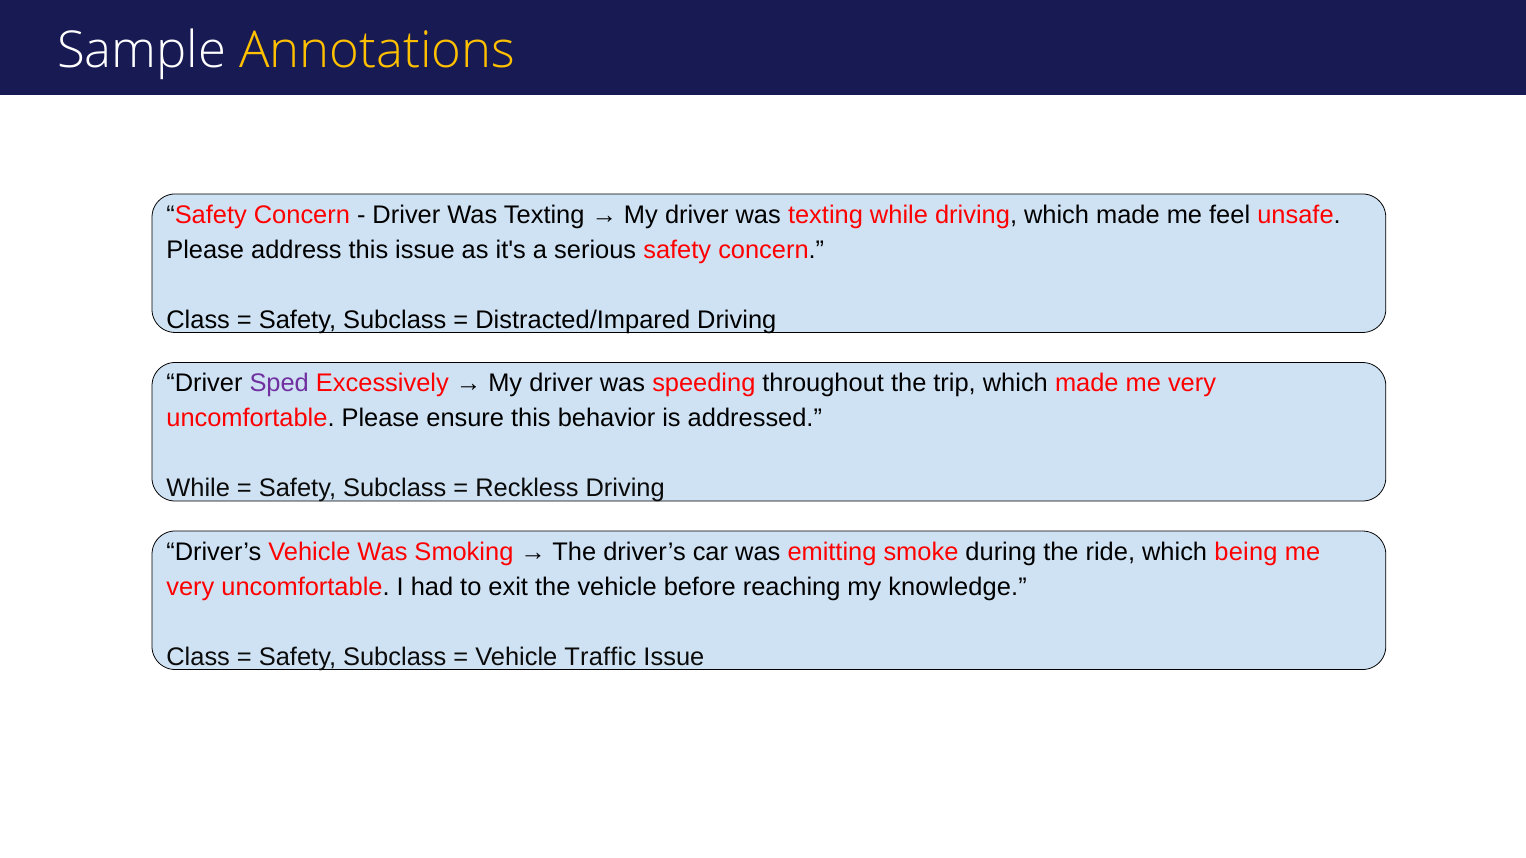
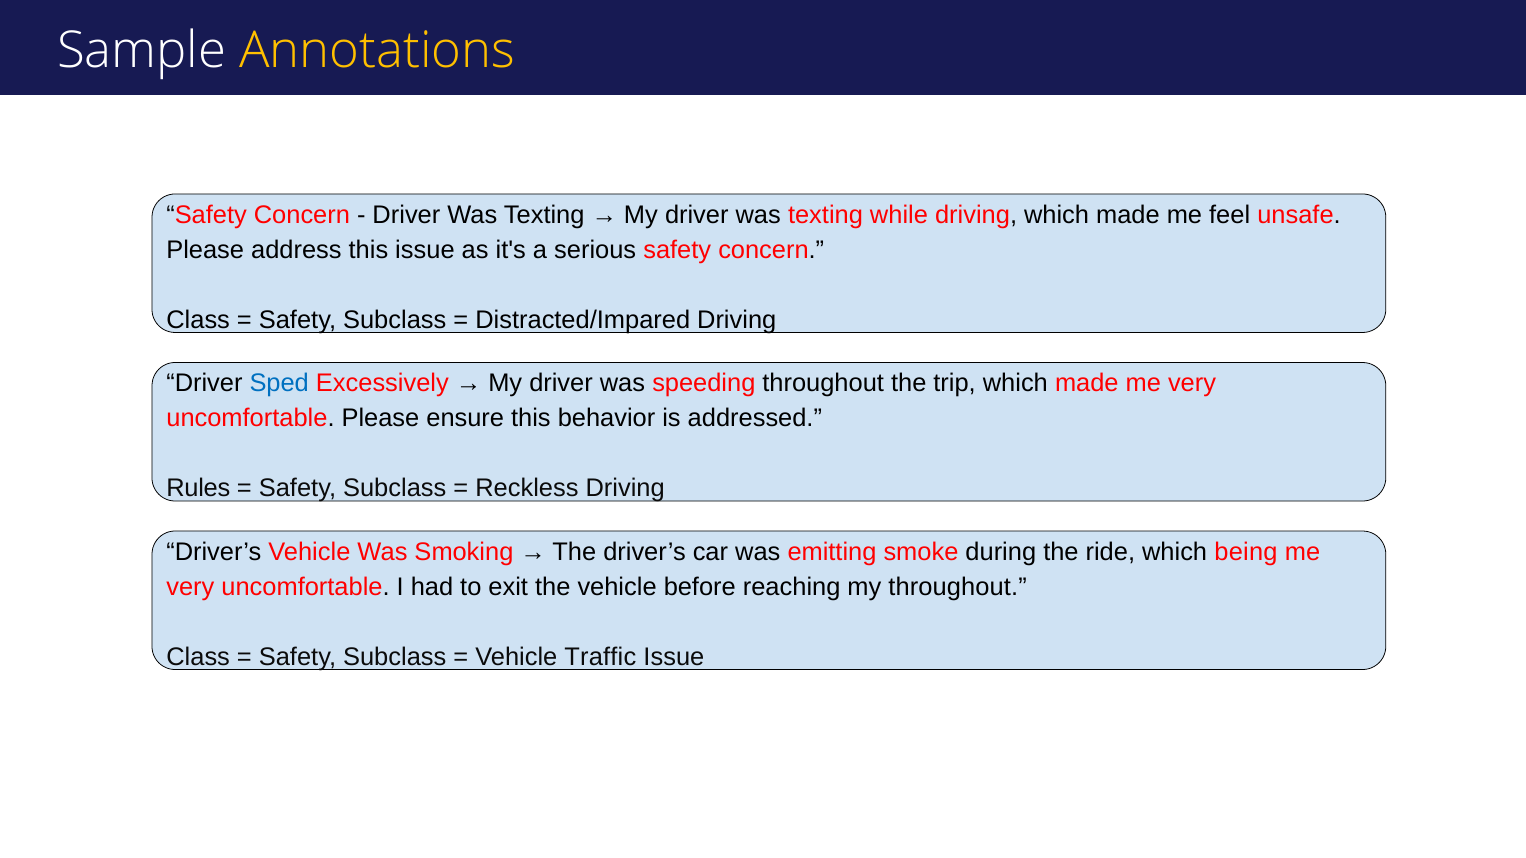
Sped colour: purple -> blue
While at (198, 489): While -> Rules
my knowledge: knowledge -> throughout
